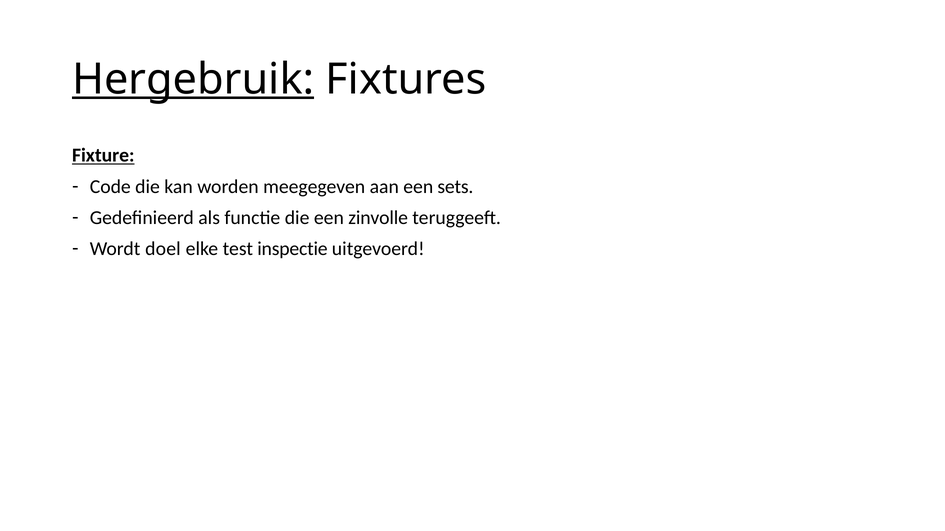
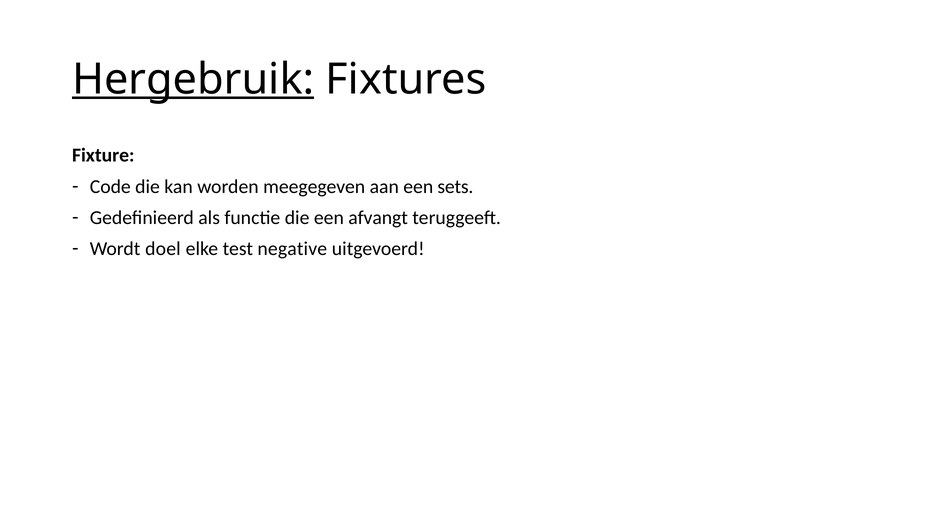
Fixture underline: present -> none
zinvolle: zinvolle -> afvangt
inspectie: inspectie -> negative
